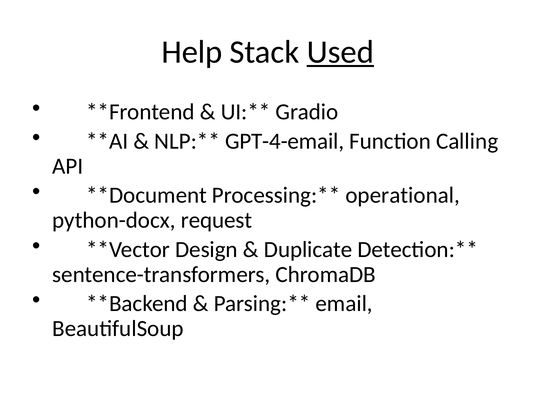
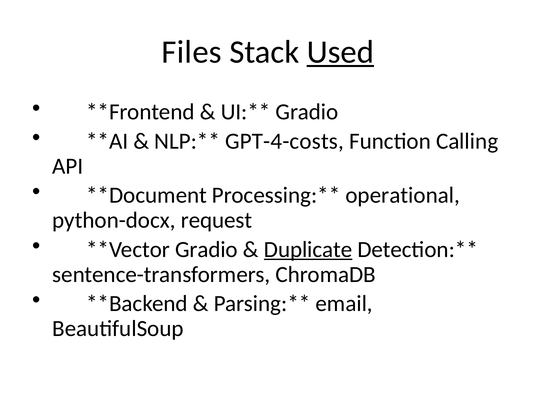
Help: Help -> Files
GPT-4-email: GPT-4-email -> GPT-4-costs
Design at (206, 250): Design -> Gradio
Duplicate underline: none -> present
